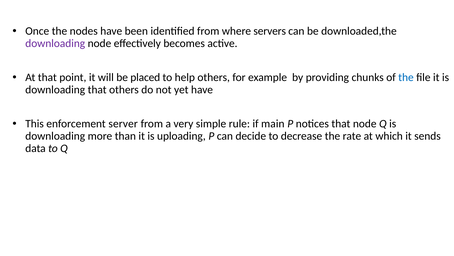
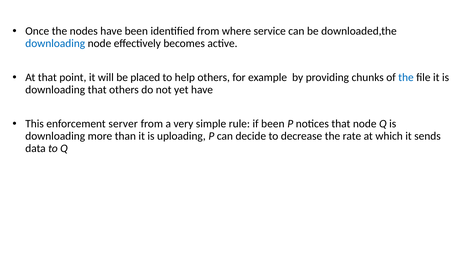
servers: servers -> service
downloading at (55, 43) colour: purple -> blue
if main: main -> been
